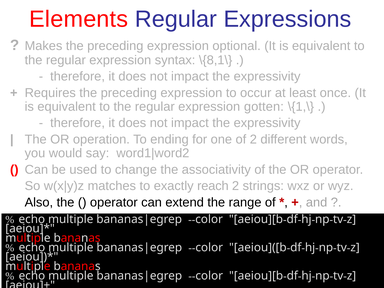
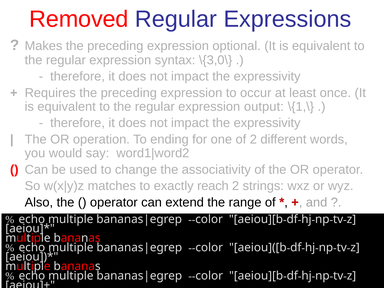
Elements: Elements -> Removed
\{8,1\: \{8,1\ -> \{3,0\
gotten: gotten -> output
